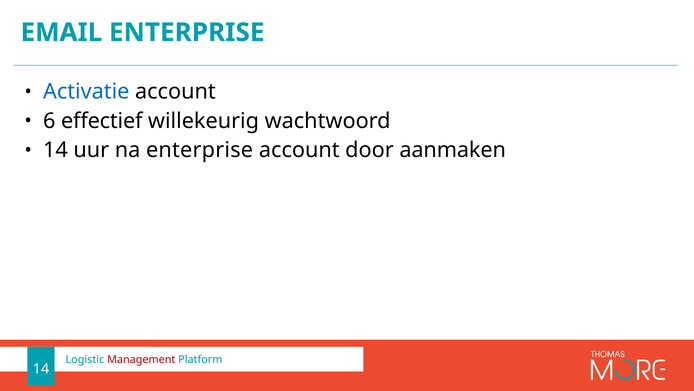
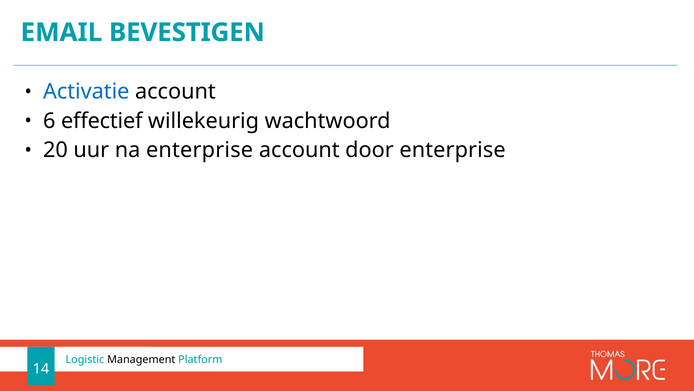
EMAIL ENTERPRISE: ENTERPRISE -> BEVESTIGEN
14 at (55, 150): 14 -> 20
door aanmaken: aanmaken -> enterprise
Management colour: red -> black
